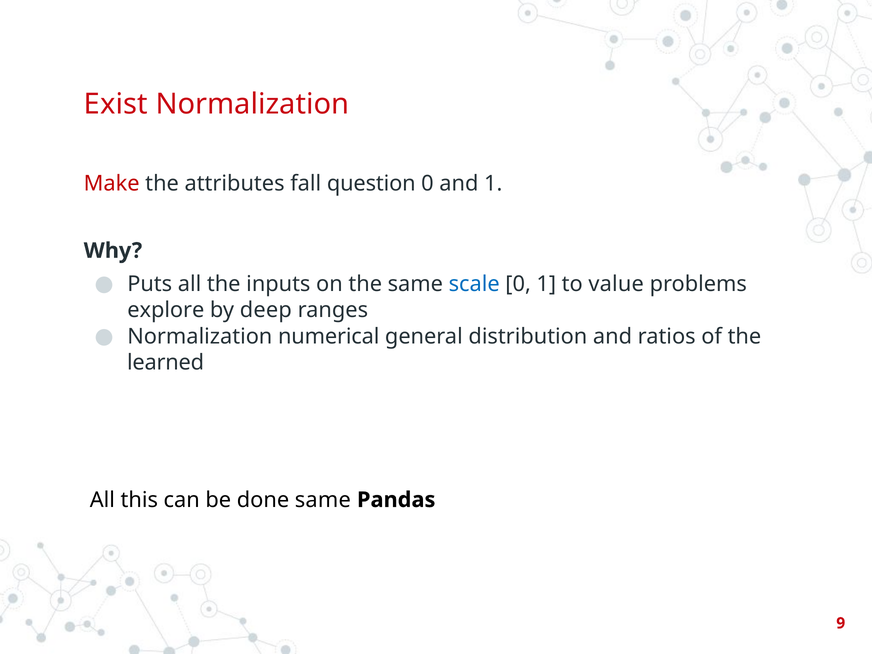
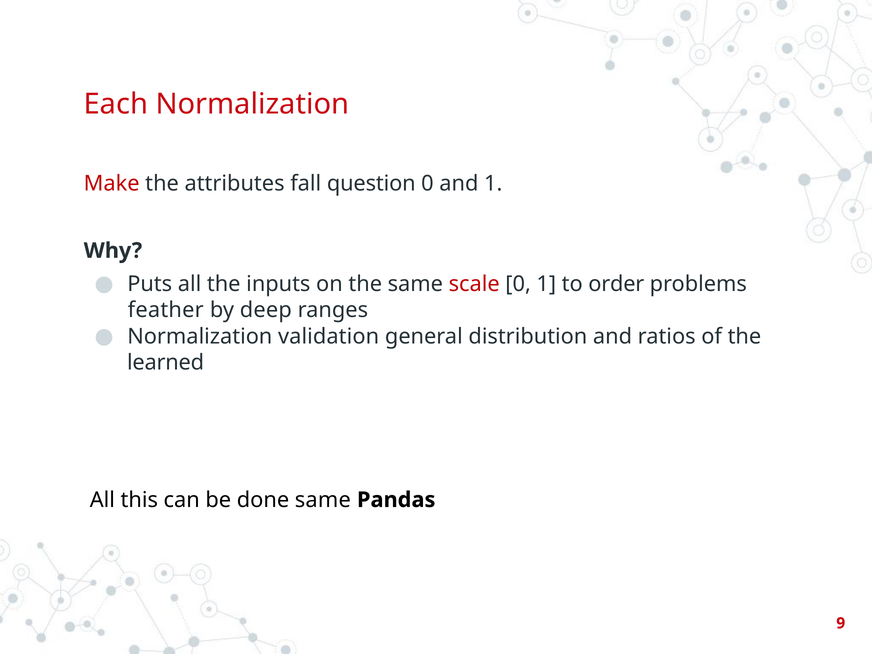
Exist: Exist -> Each
scale colour: blue -> red
value: value -> order
explore: explore -> feather
numerical: numerical -> validation
